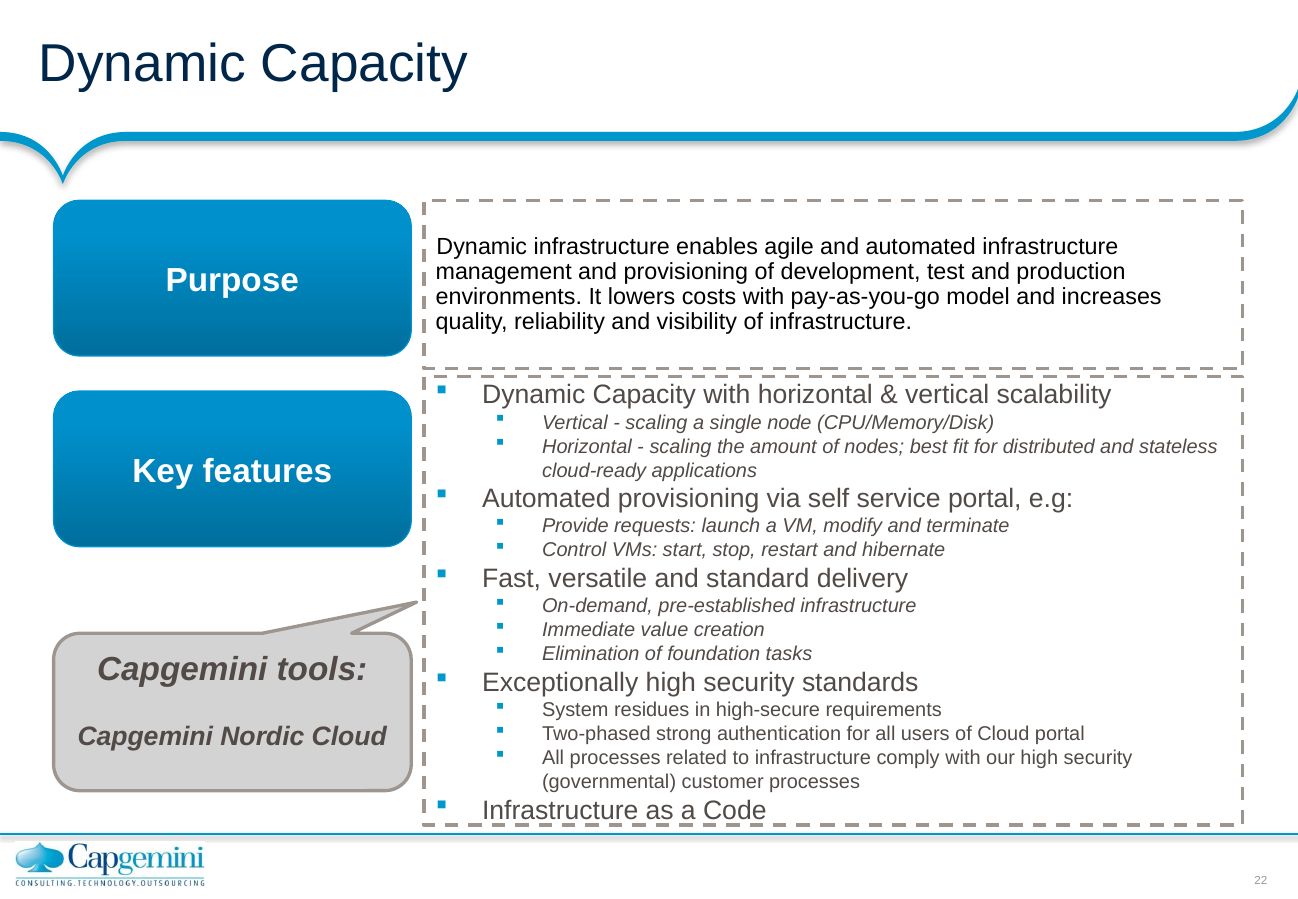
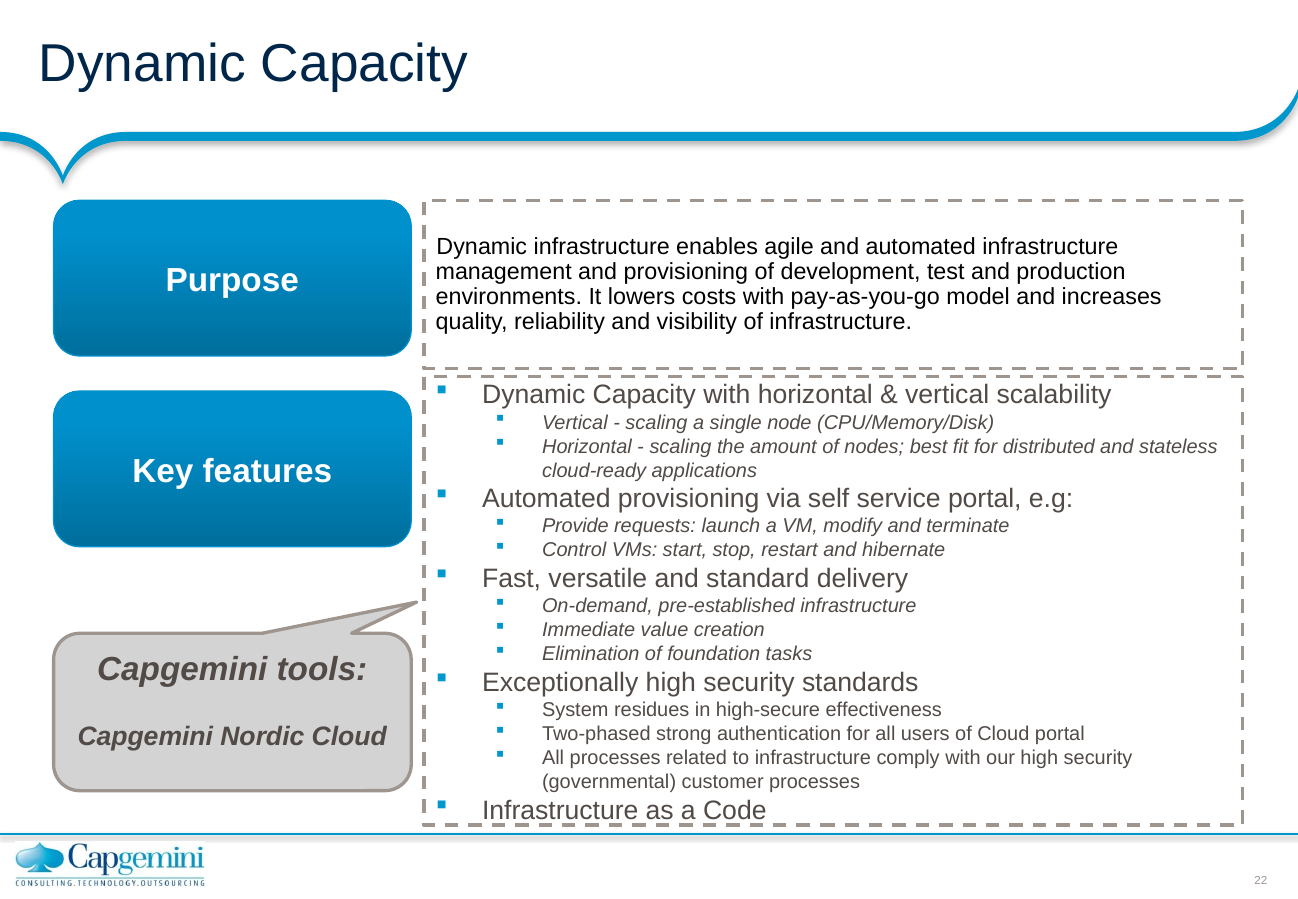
requirements: requirements -> effectiveness
